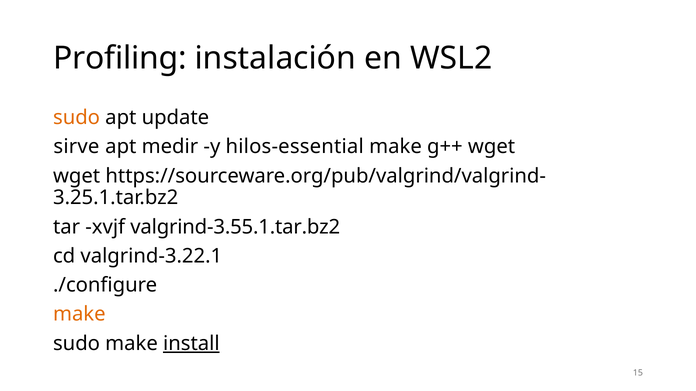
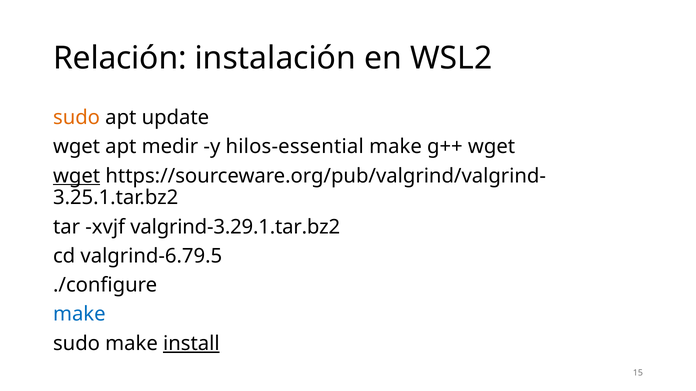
Profiling: Profiling -> Relación
sirve at (76, 147): sirve -> wget
wget at (77, 176) underline: none -> present
valgrind-3.55.1.tar.bz2: valgrind-3.55.1.tar.bz2 -> valgrind-3.29.1.tar.bz2
valgrind-3.22.1: valgrind-3.22.1 -> valgrind-6.79.5
make at (79, 315) colour: orange -> blue
